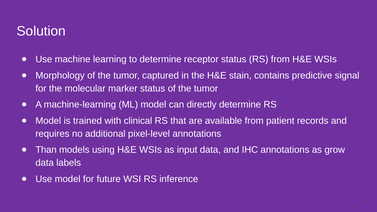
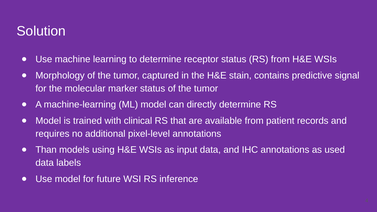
grow: grow -> used
